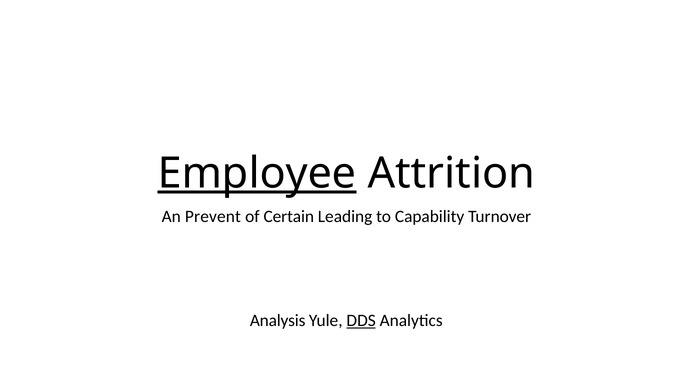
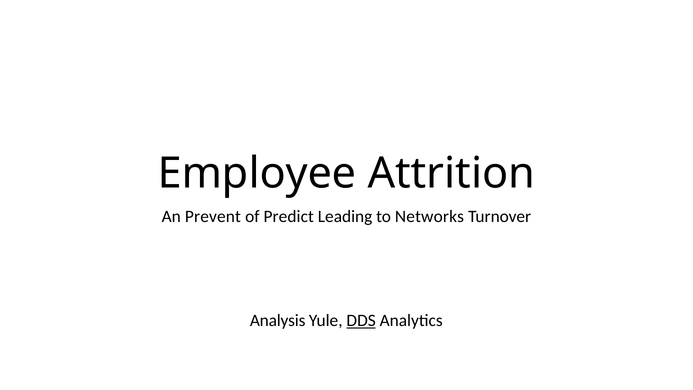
Employee underline: present -> none
Certain: Certain -> Predict
Capability: Capability -> Networks
